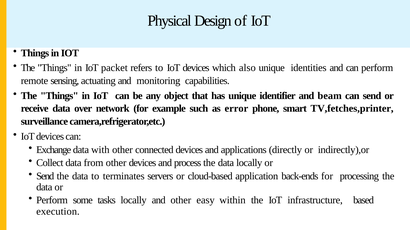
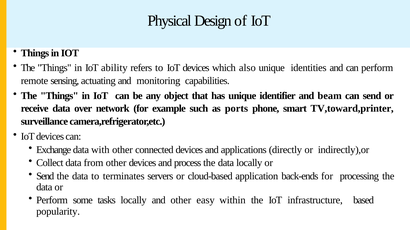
packet: packet -> ability
error: error -> ports
TV,fetches,printer: TV,fetches,printer -> TV,toward,printer
execution: execution -> popularity
